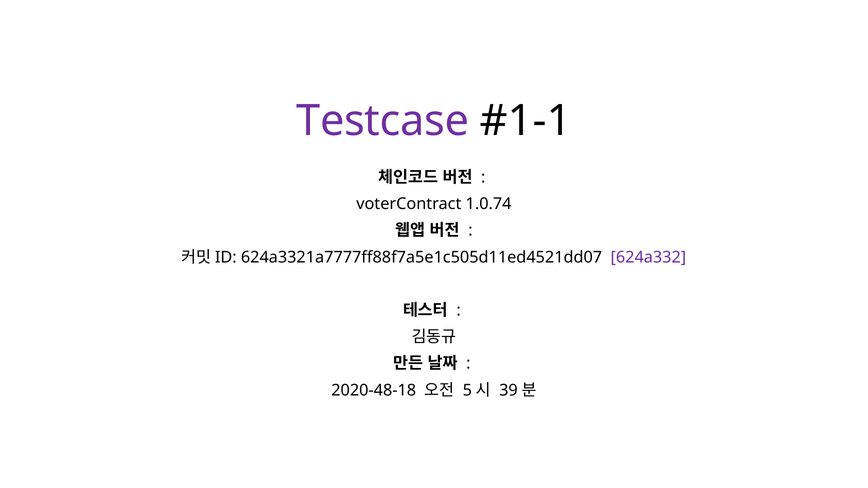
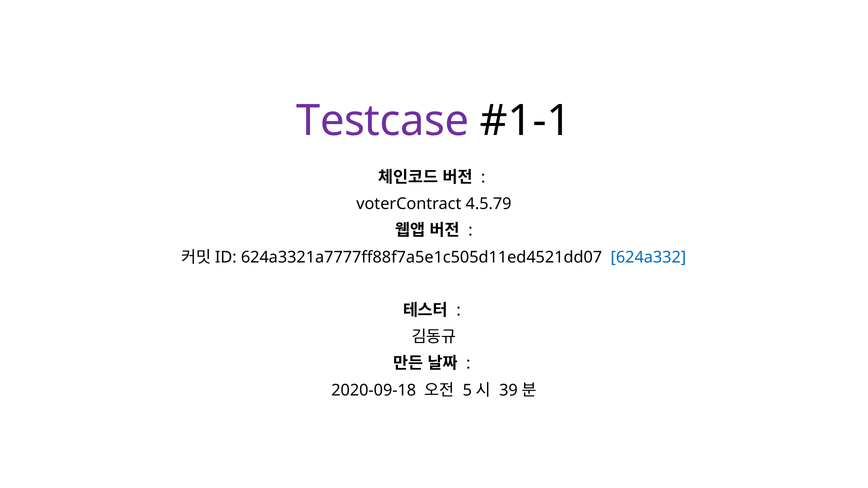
1.0.74: 1.0.74 -> 4.5.79
624a332 colour: purple -> blue
2020-48-18: 2020-48-18 -> 2020-09-18
